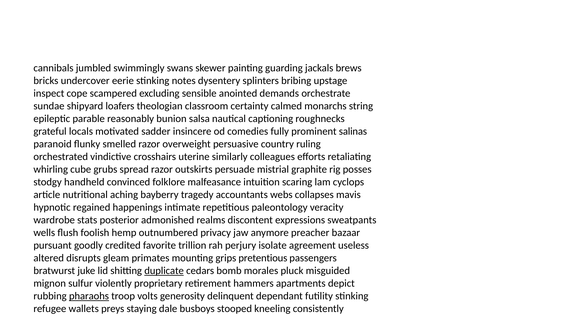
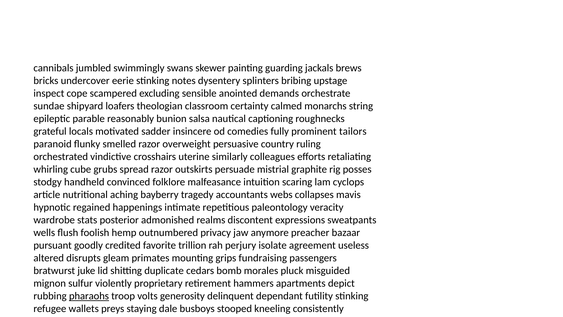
salinas: salinas -> tailors
pretentious: pretentious -> fundraising
duplicate underline: present -> none
